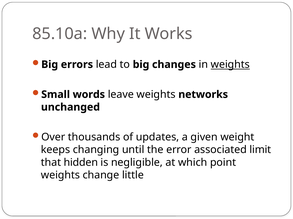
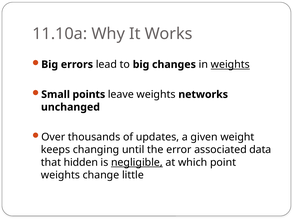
85.10a: 85.10a -> 11.10a
words: words -> points
limit: limit -> data
negligible underline: none -> present
